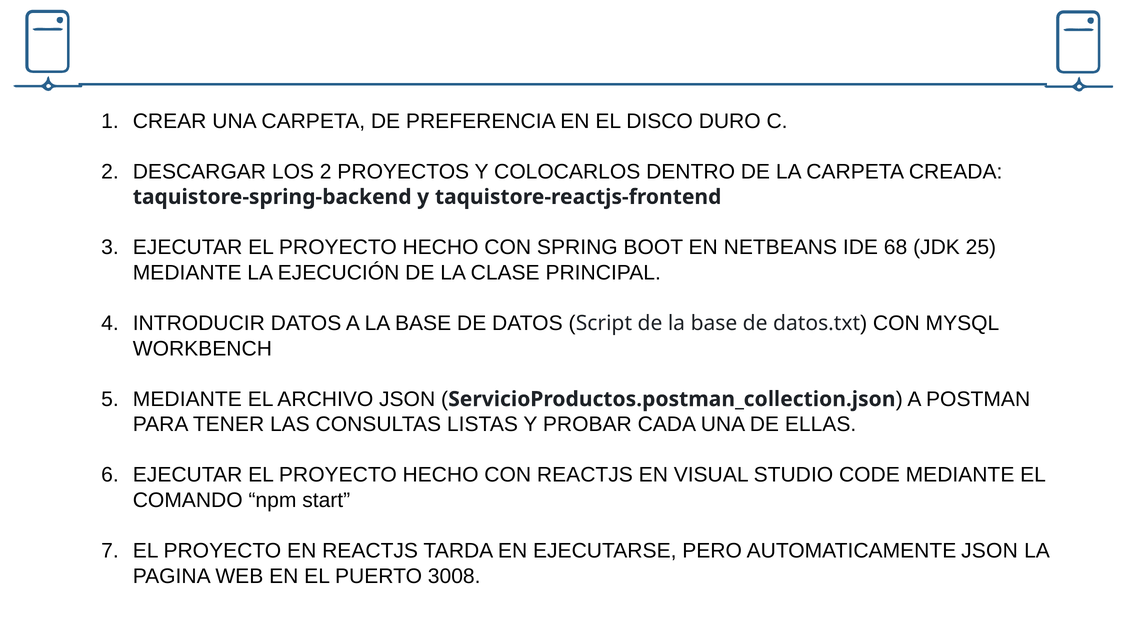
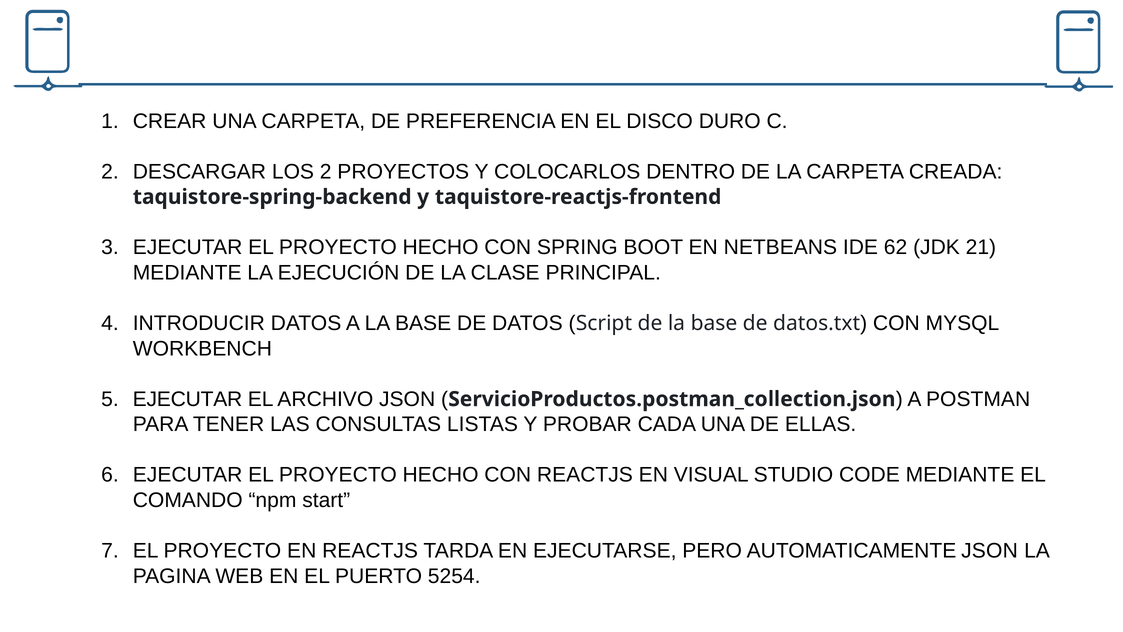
68: 68 -> 62
25: 25 -> 21
MEDIANTE at (187, 399): MEDIANTE -> EJECUTAR
3008: 3008 -> 5254
